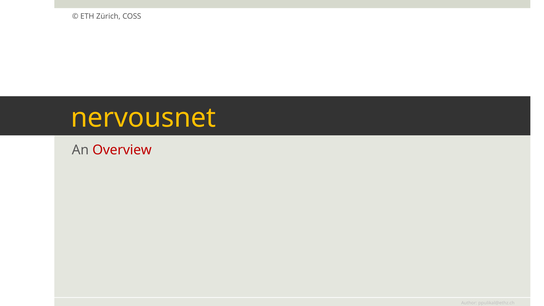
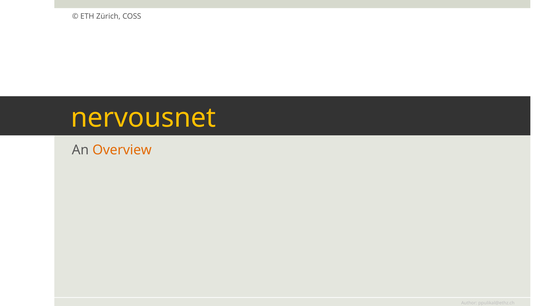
Overview colour: red -> orange
